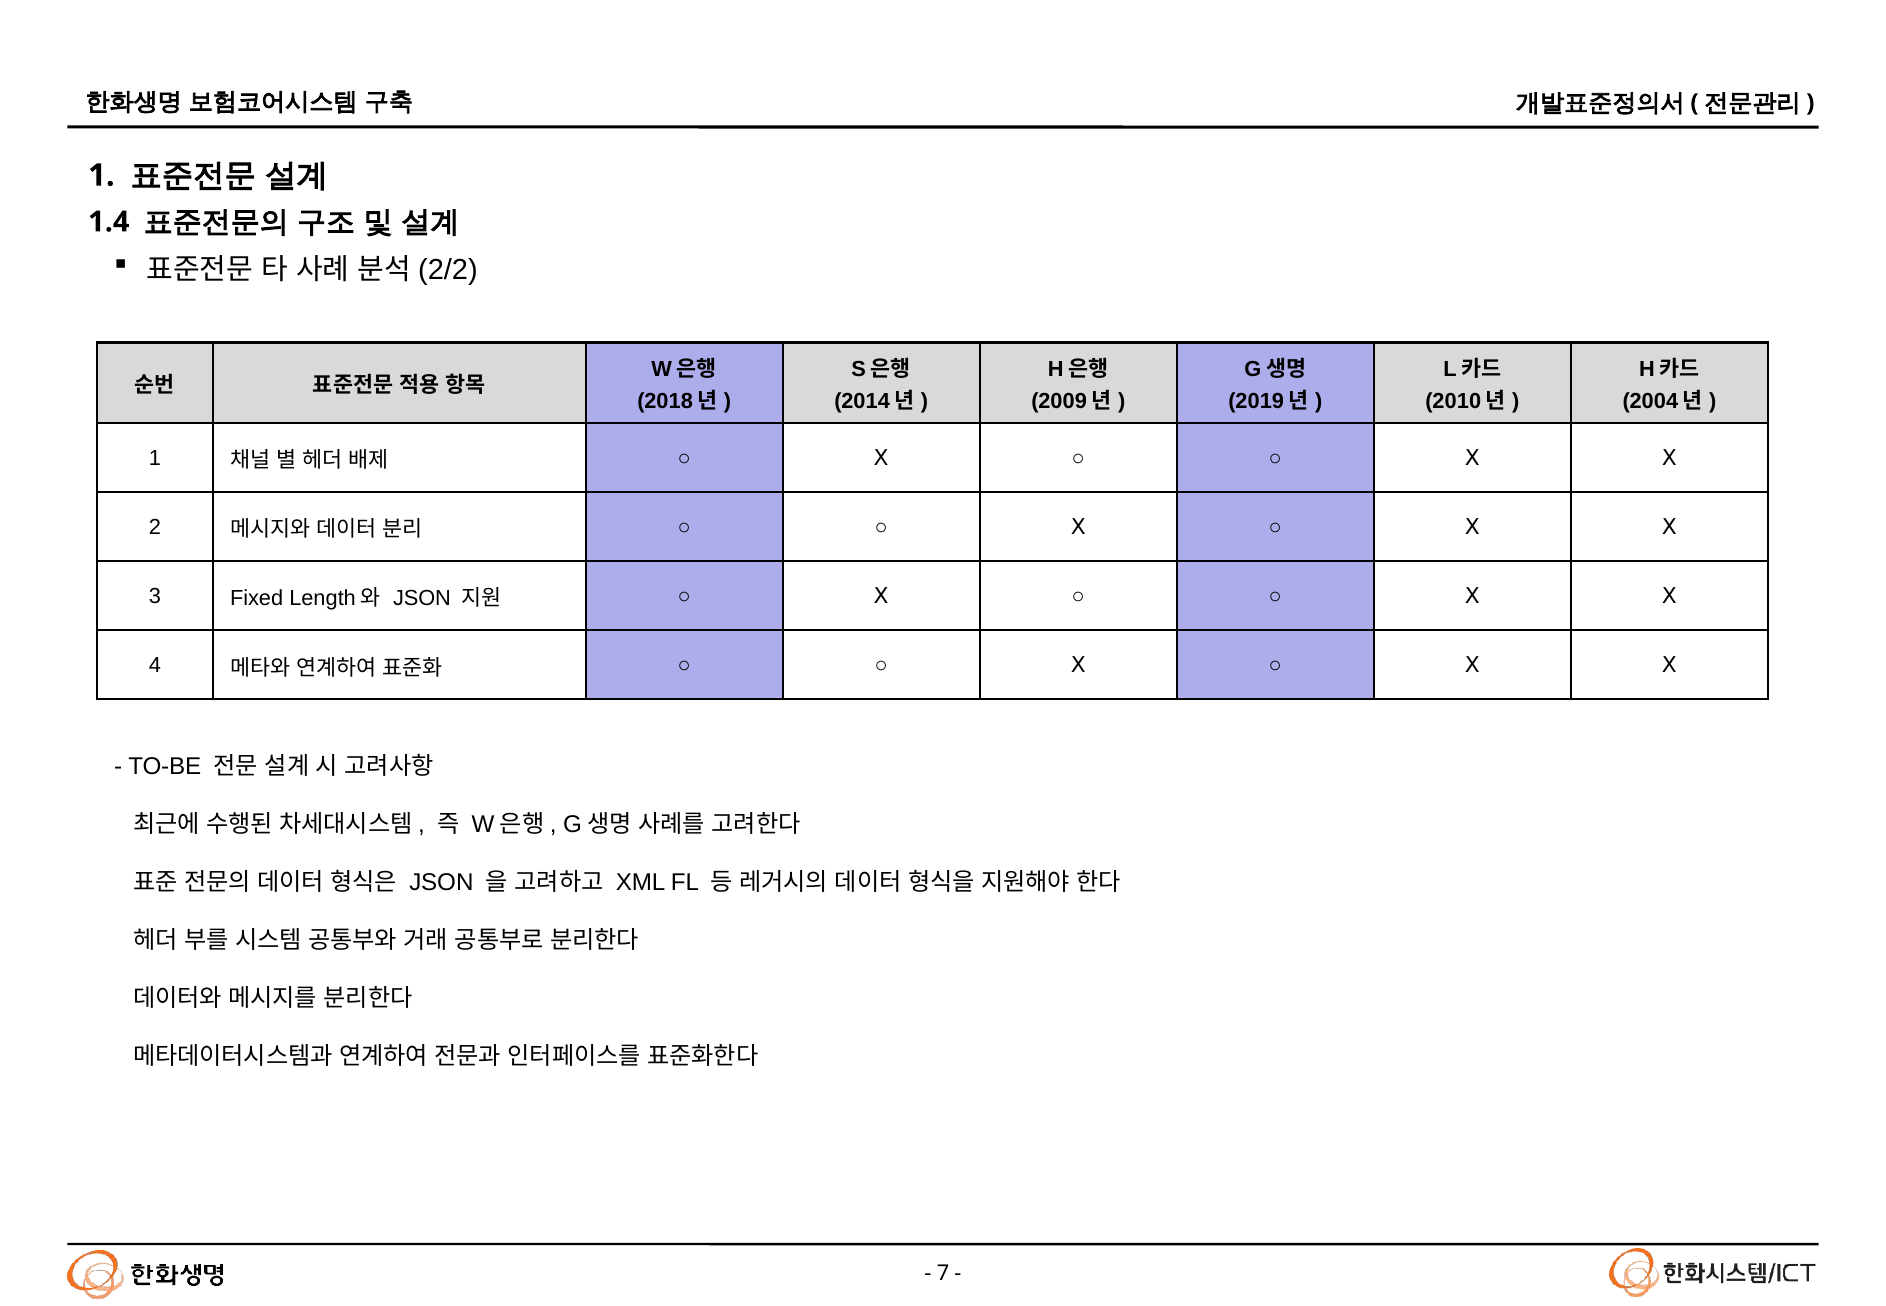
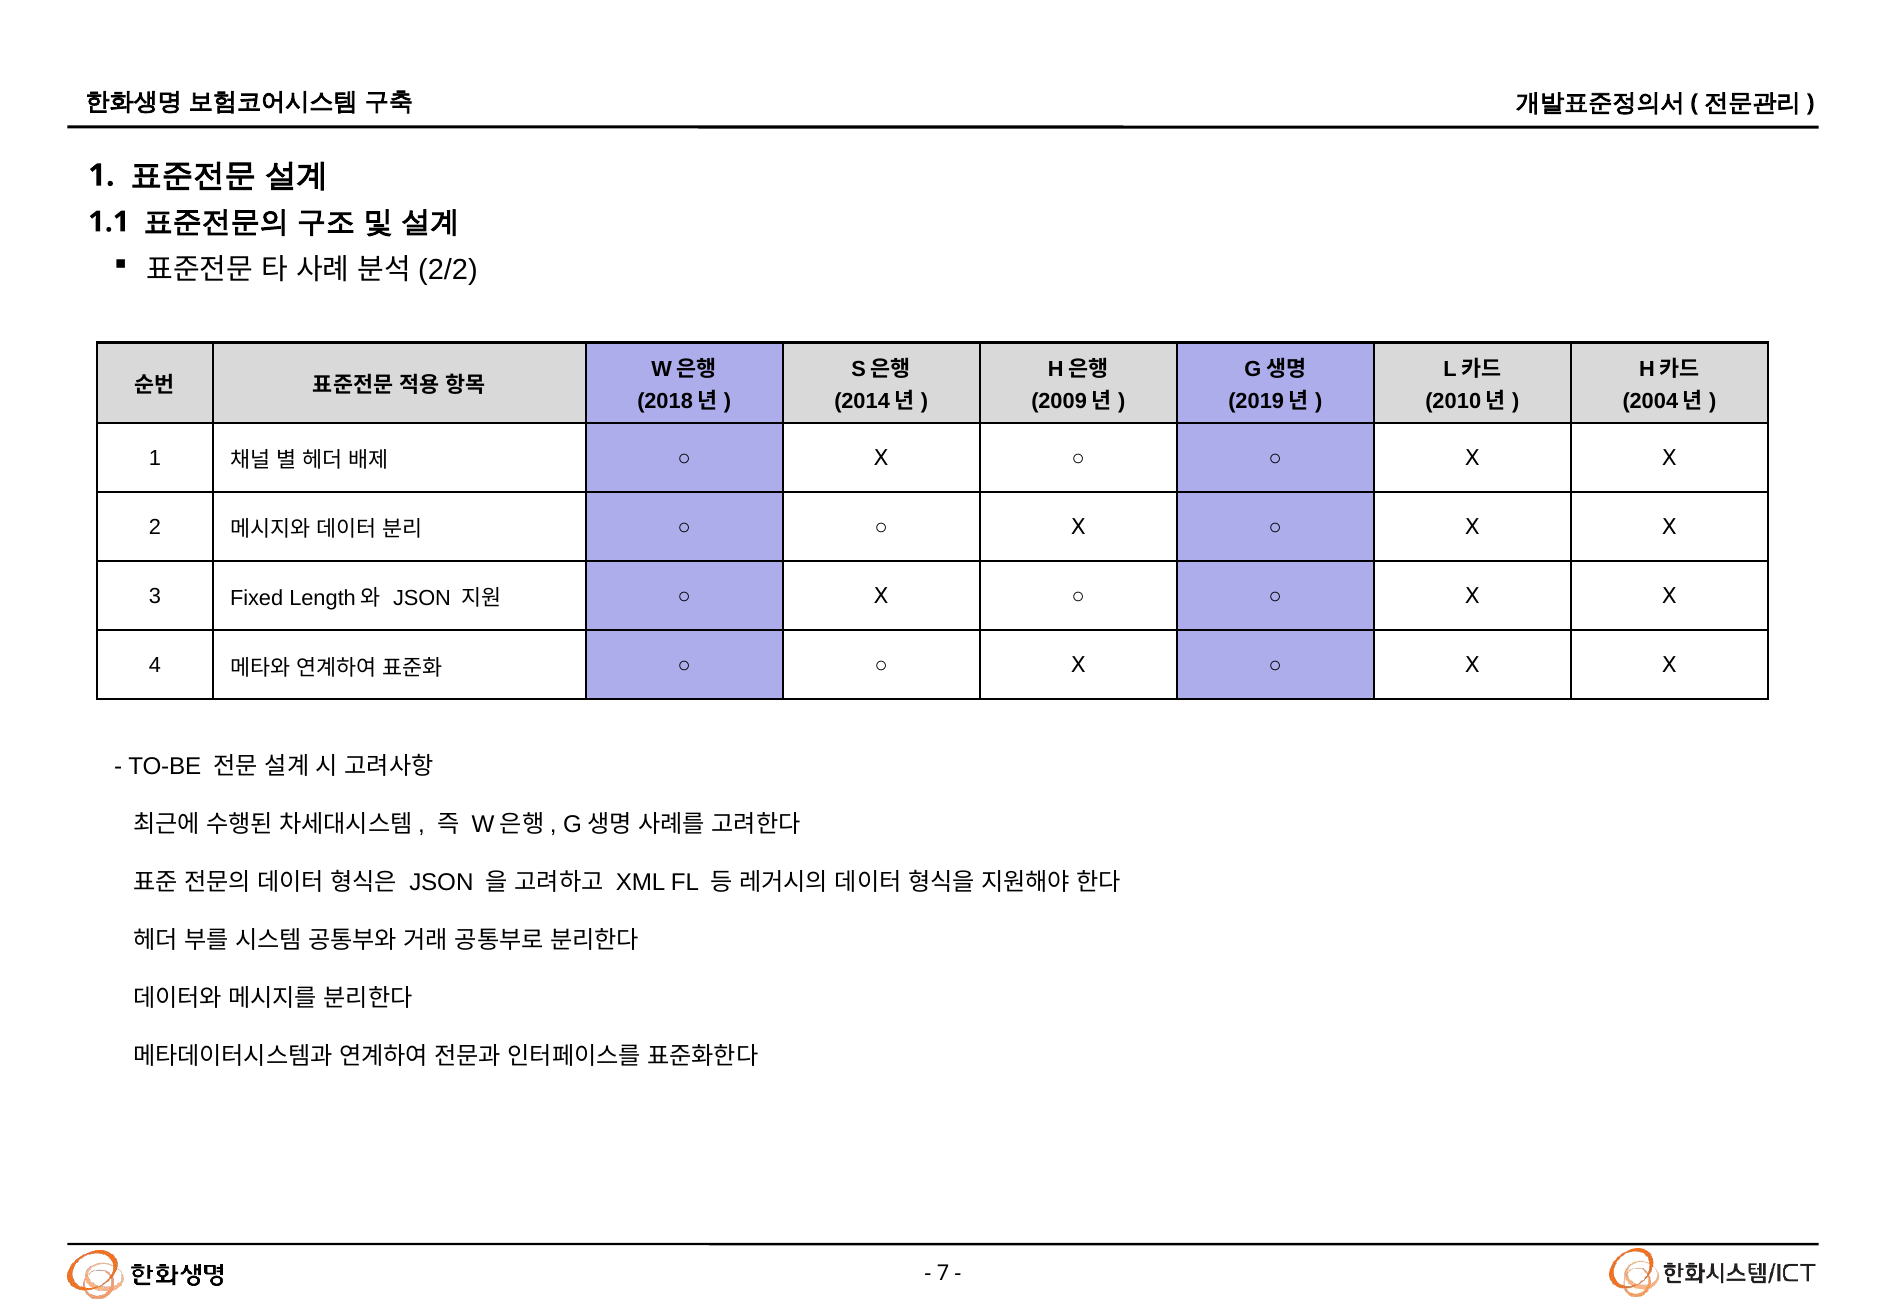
1.4: 1.4 -> 1.1
